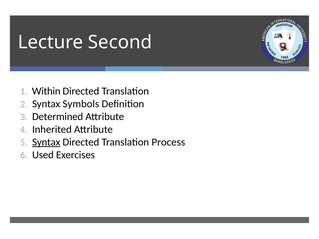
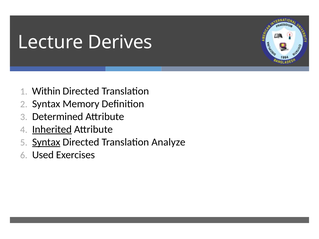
Second: Second -> Derives
Symbols: Symbols -> Memory
Inherited underline: none -> present
Process: Process -> Analyze
